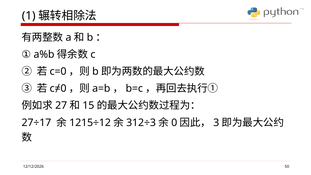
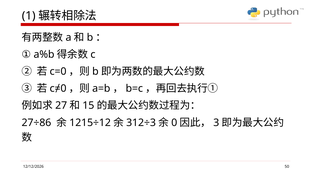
27÷17: 27÷17 -> 27÷86
